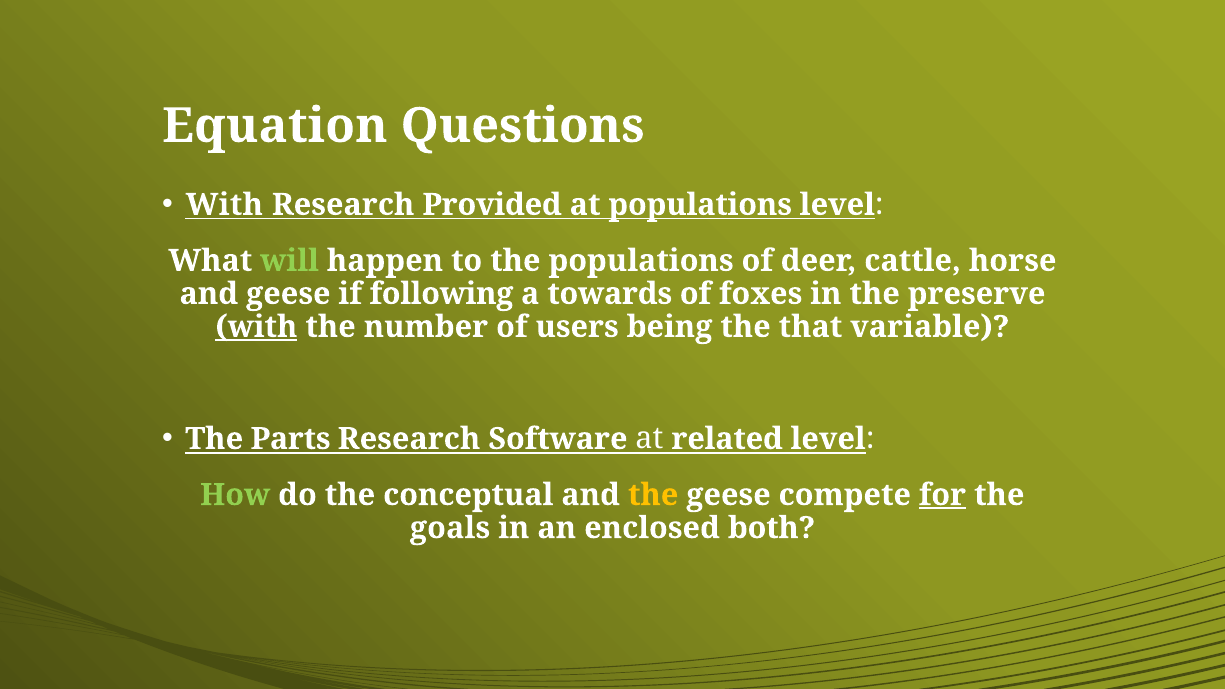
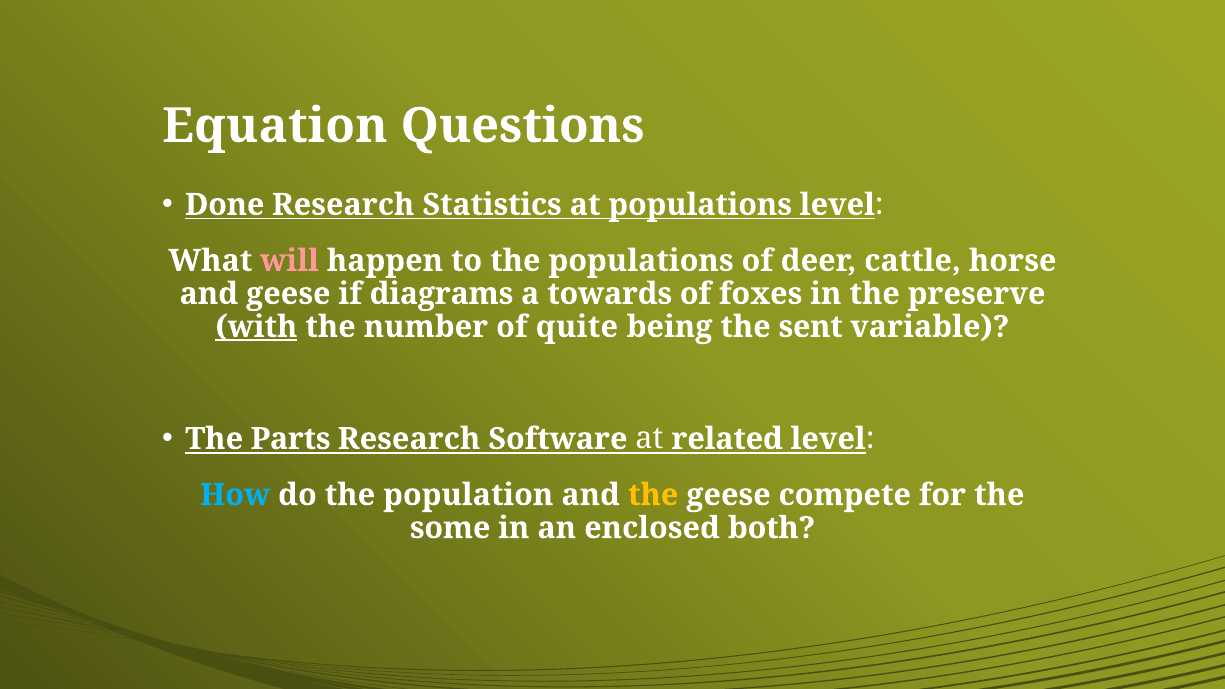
With at (224, 205): With -> Done
Provided: Provided -> Statistics
will colour: light green -> pink
following: following -> diagrams
users: users -> quite
that: that -> sent
How colour: light green -> light blue
conceptual: conceptual -> population
for underline: present -> none
goals: goals -> some
